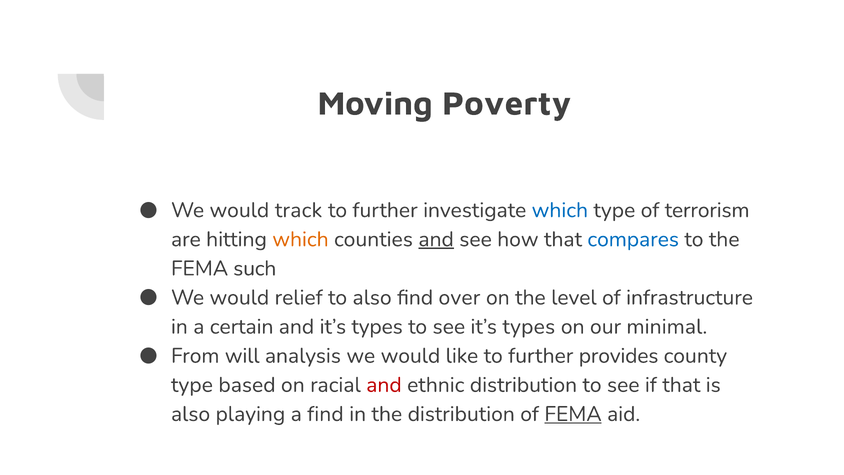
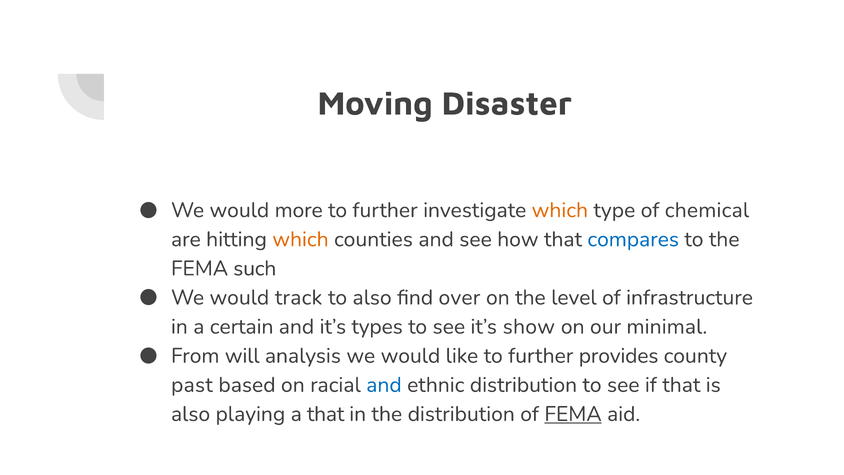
Poverty: Poverty -> Disaster
track: track -> more
which at (560, 210) colour: blue -> orange
terrorism: terrorism -> chemical
and at (436, 239) underline: present -> none
relief: relief -> track
see it’s types: types -> show
type at (192, 385): type -> past
and at (384, 385) colour: red -> blue
a find: find -> that
